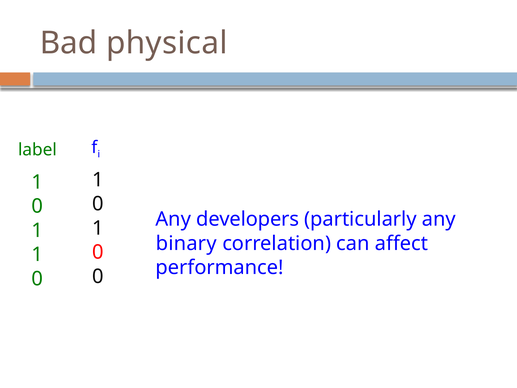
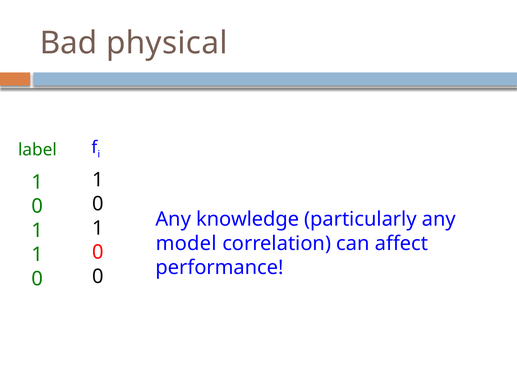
developers: developers -> knowledge
binary: binary -> model
